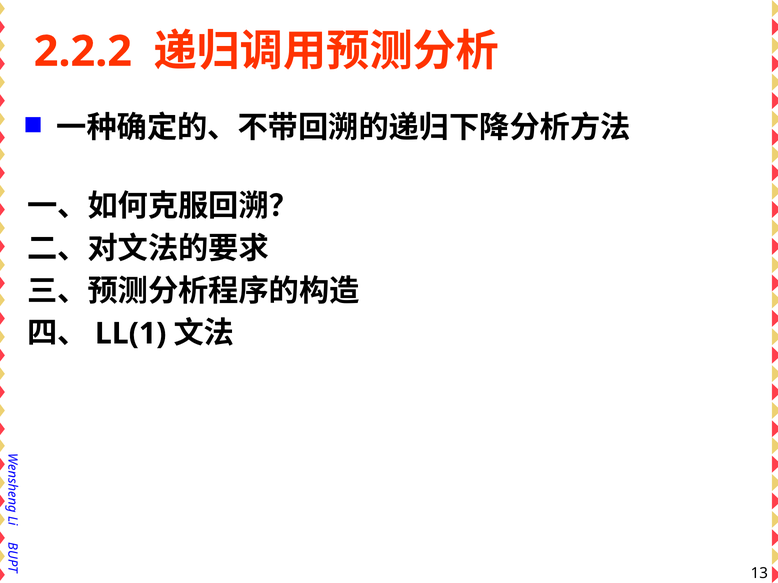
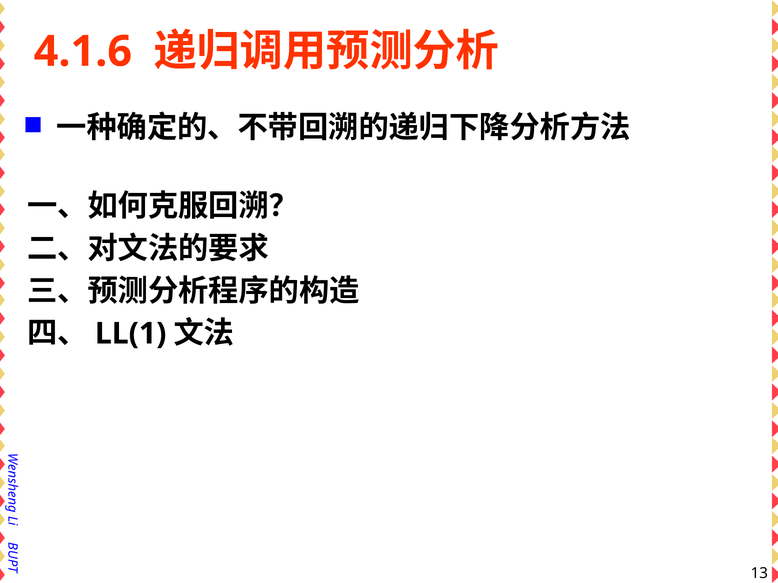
2.2.2: 2.2.2 -> 4.1.6
